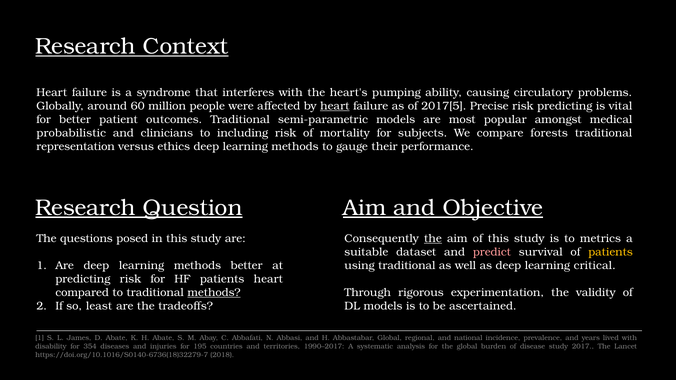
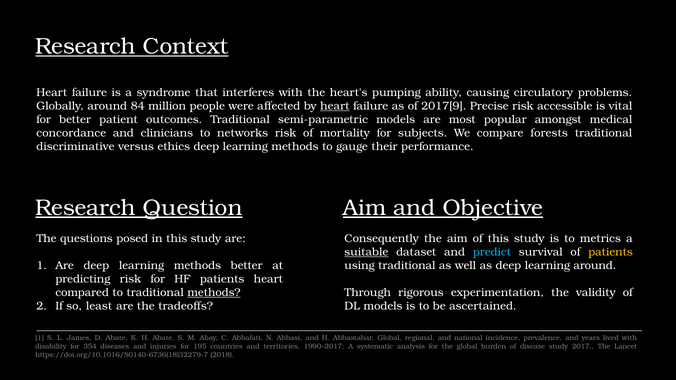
60: 60 -> 84
2017[5: 2017[5 -> 2017[9
risk predicting: predicting -> accessible
probabilistic: probabilistic -> concordance
including: including -> networks
representation: representation -> discriminative
the at (433, 239) underline: present -> none
suitable underline: none -> present
predict colour: pink -> light blue
learning critical: critical -> around
